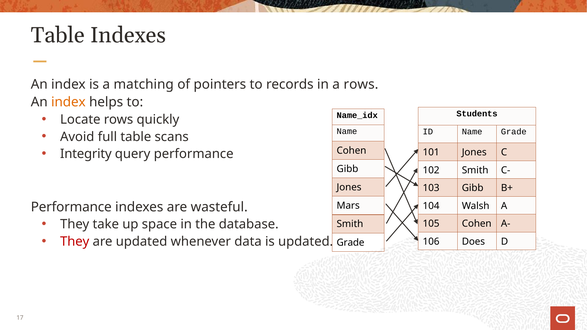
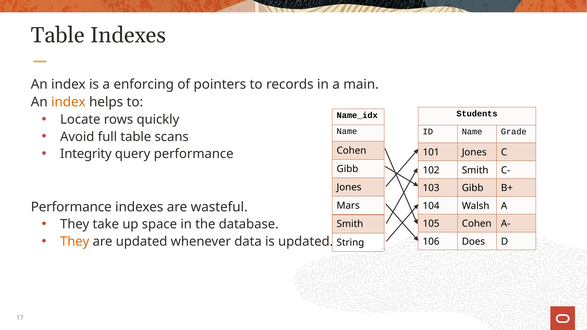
matching: matching -> enforcing
a rows: rows -> main
They at (75, 242) colour: red -> orange
Grade at (351, 243): Grade -> String
